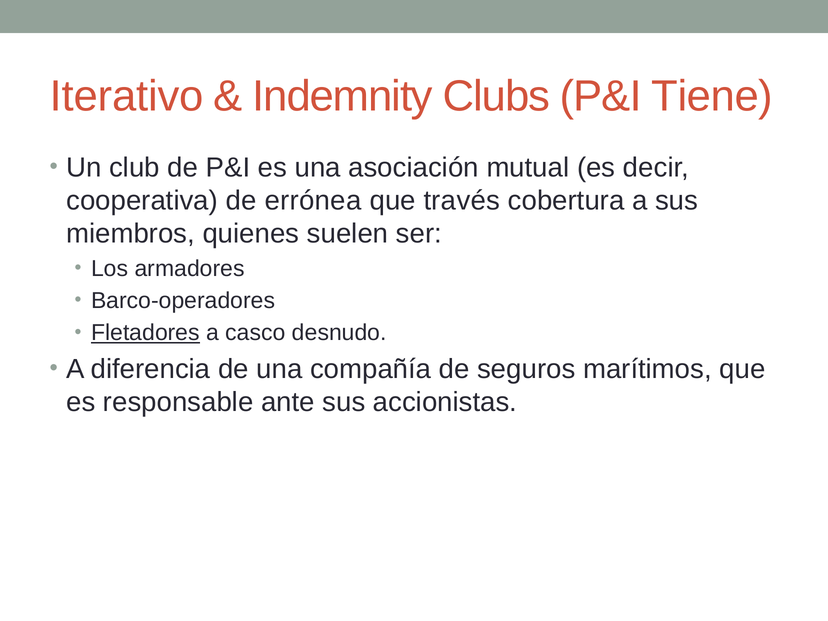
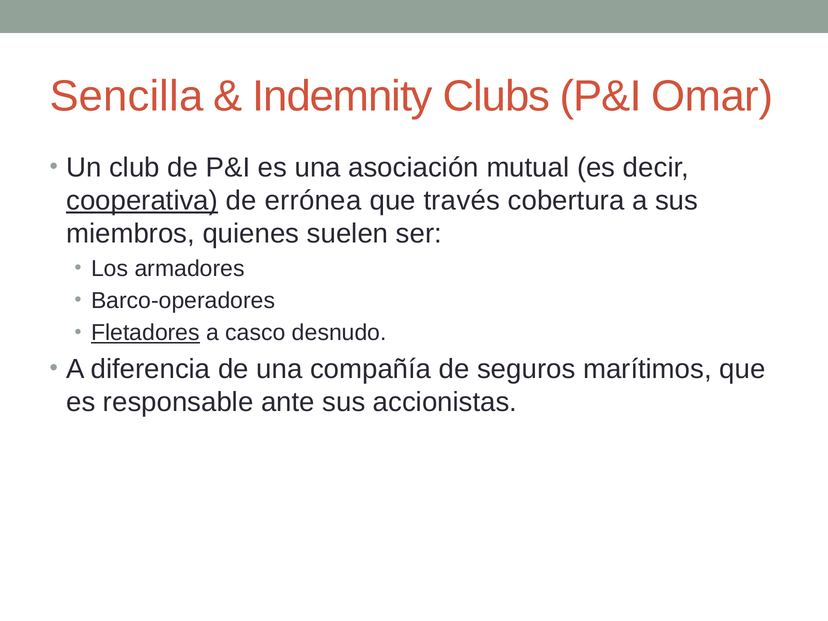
Iterativo: Iterativo -> Sencilla
Tiene: Tiene -> Omar
cooperativa underline: none -> present
